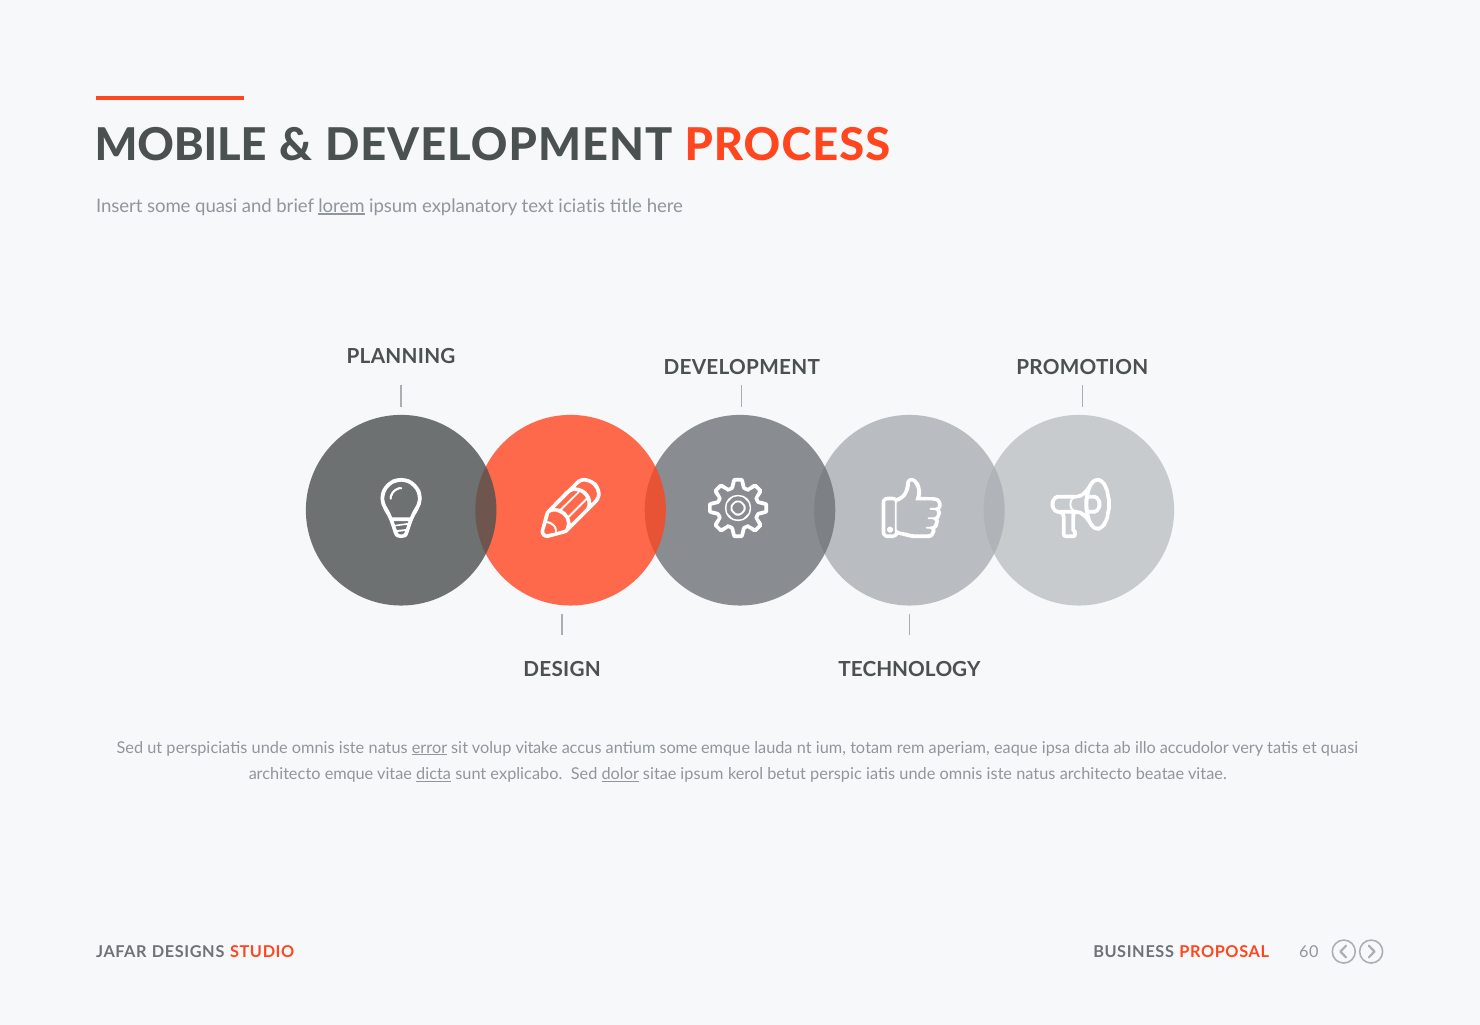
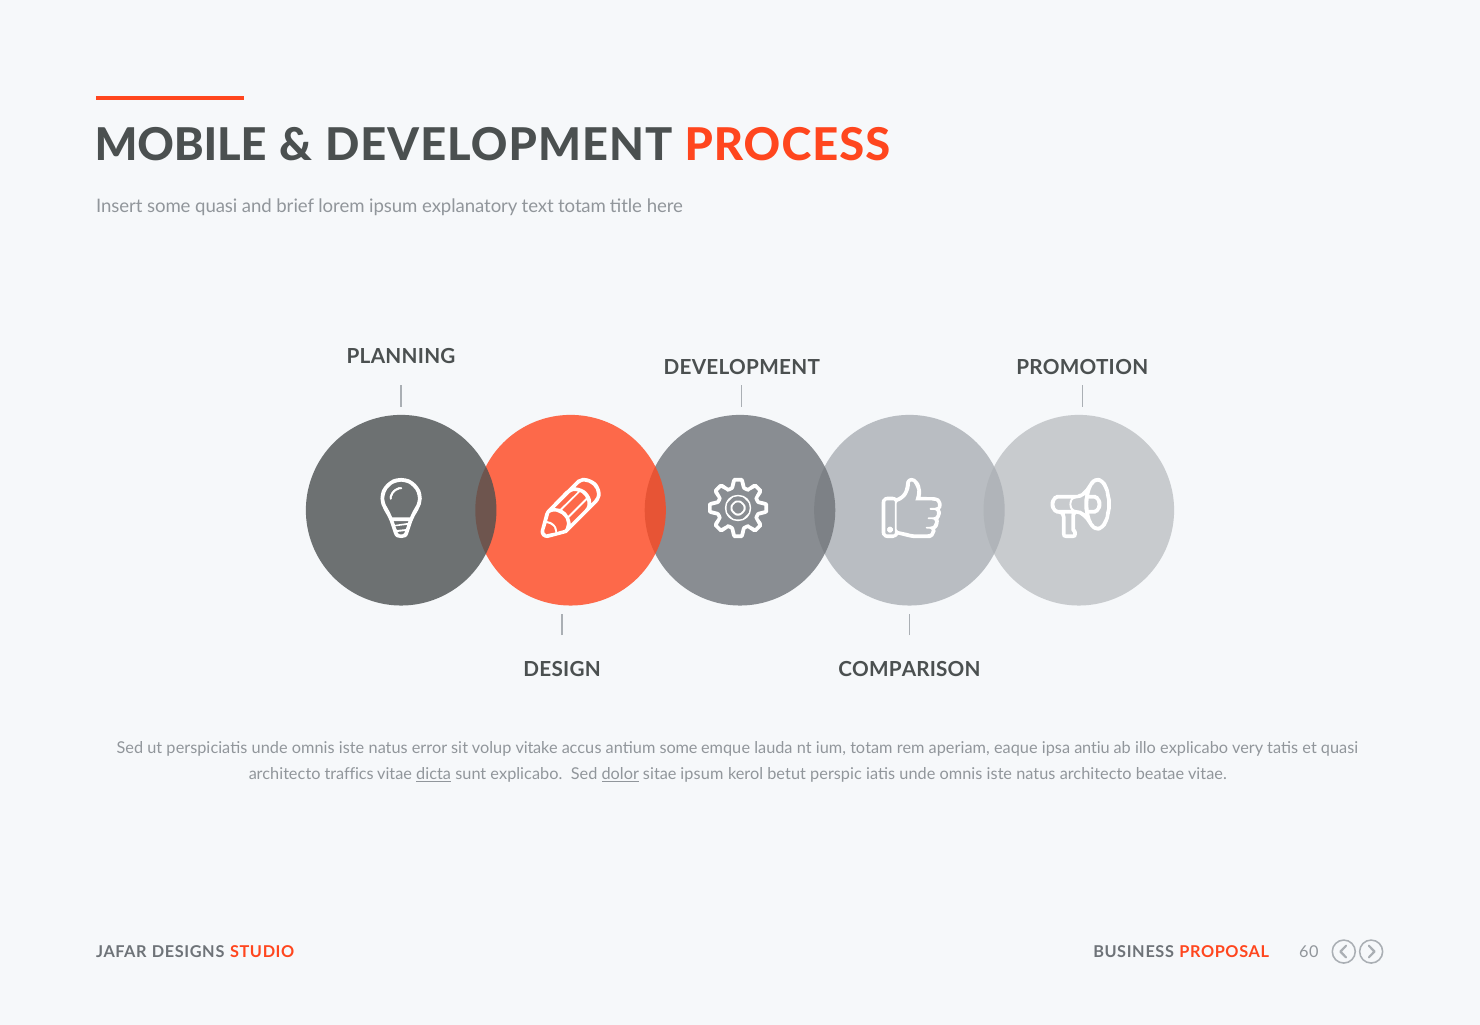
lorem underline: present -> none
text iciatis: iciatis -> totam
TECHNOLOGY: TECHNOLOGY -> COMPARISON
error underline: present -> none
ipsa dicta: dicta -> antiu
illo accudolor: accudolor -> explicabo
architecto emque: emque -> traffics
